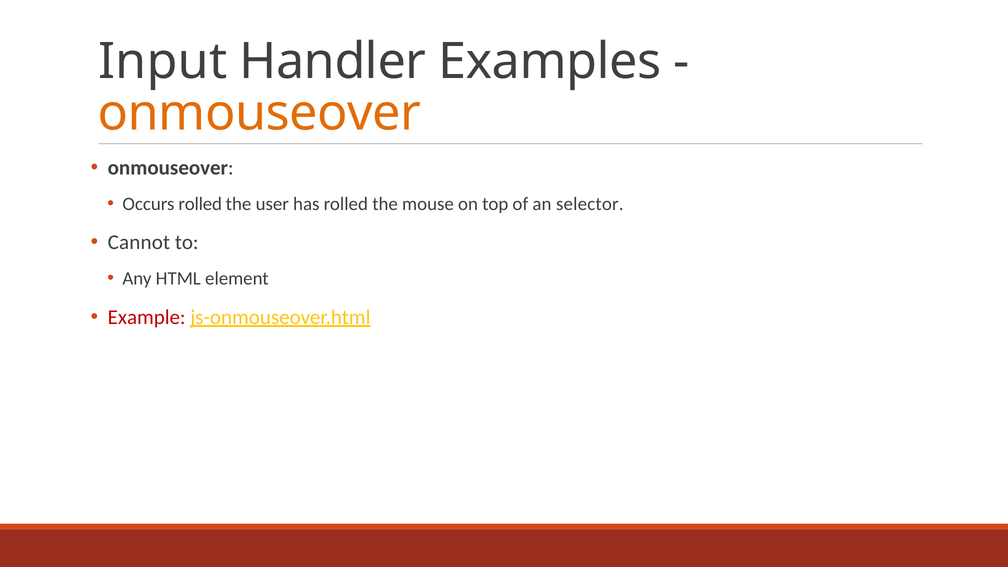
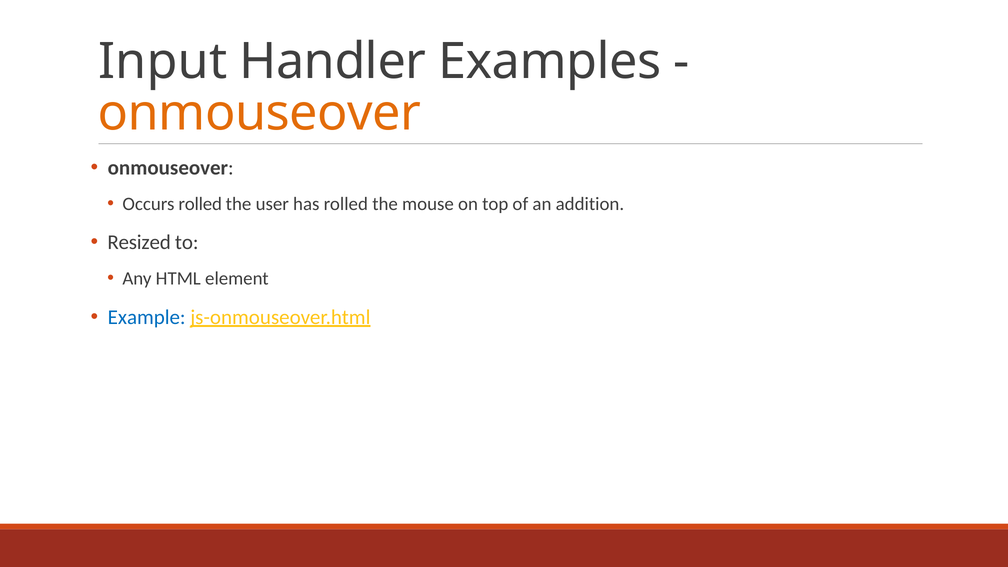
selector: selector -> addition
Cannot: Cannot -> Resized
Example colour: red -> blue
